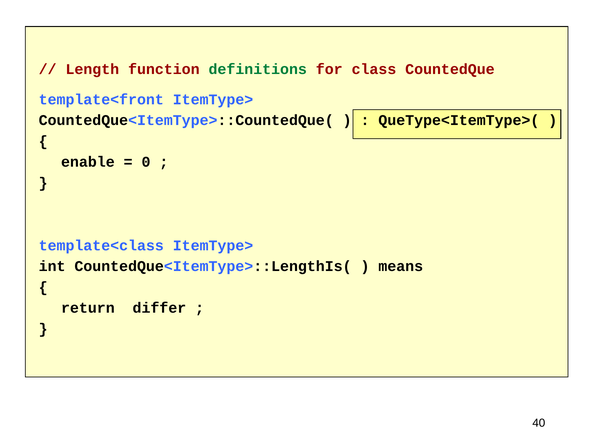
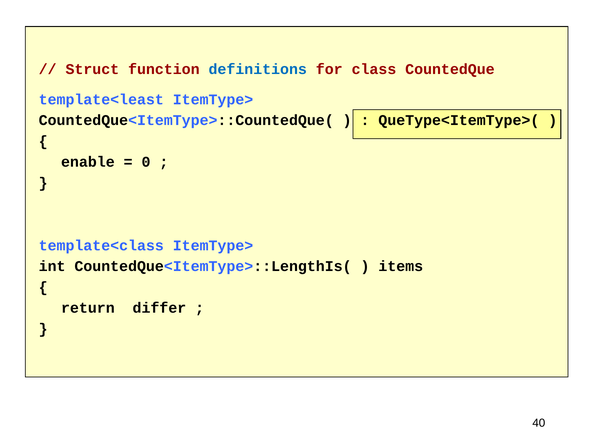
Length: Length -> Struct
definitions colour: green -> blue
template<front: template<front -> template<least
means: means -> items
